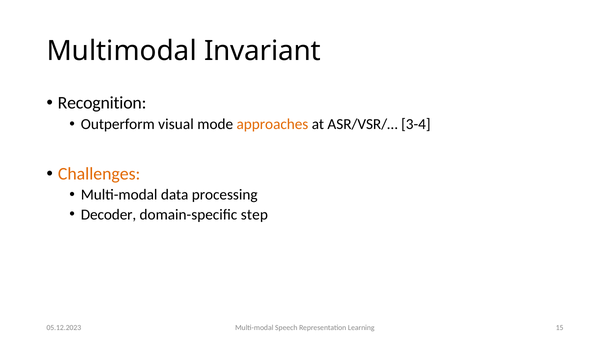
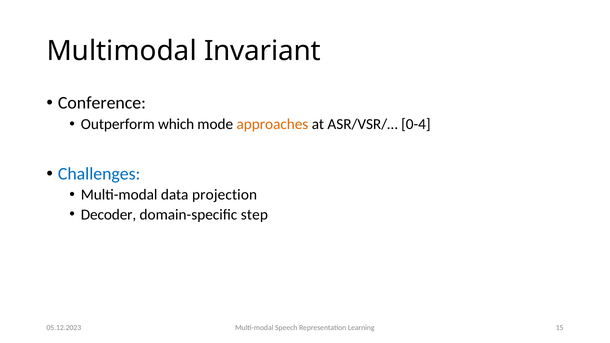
Recognition: Recognition -> Conference
visual: visual -> which
3-4: 3-4 -> 0-4
Challenges colour: orange -> blue
processing: processing -> projection
